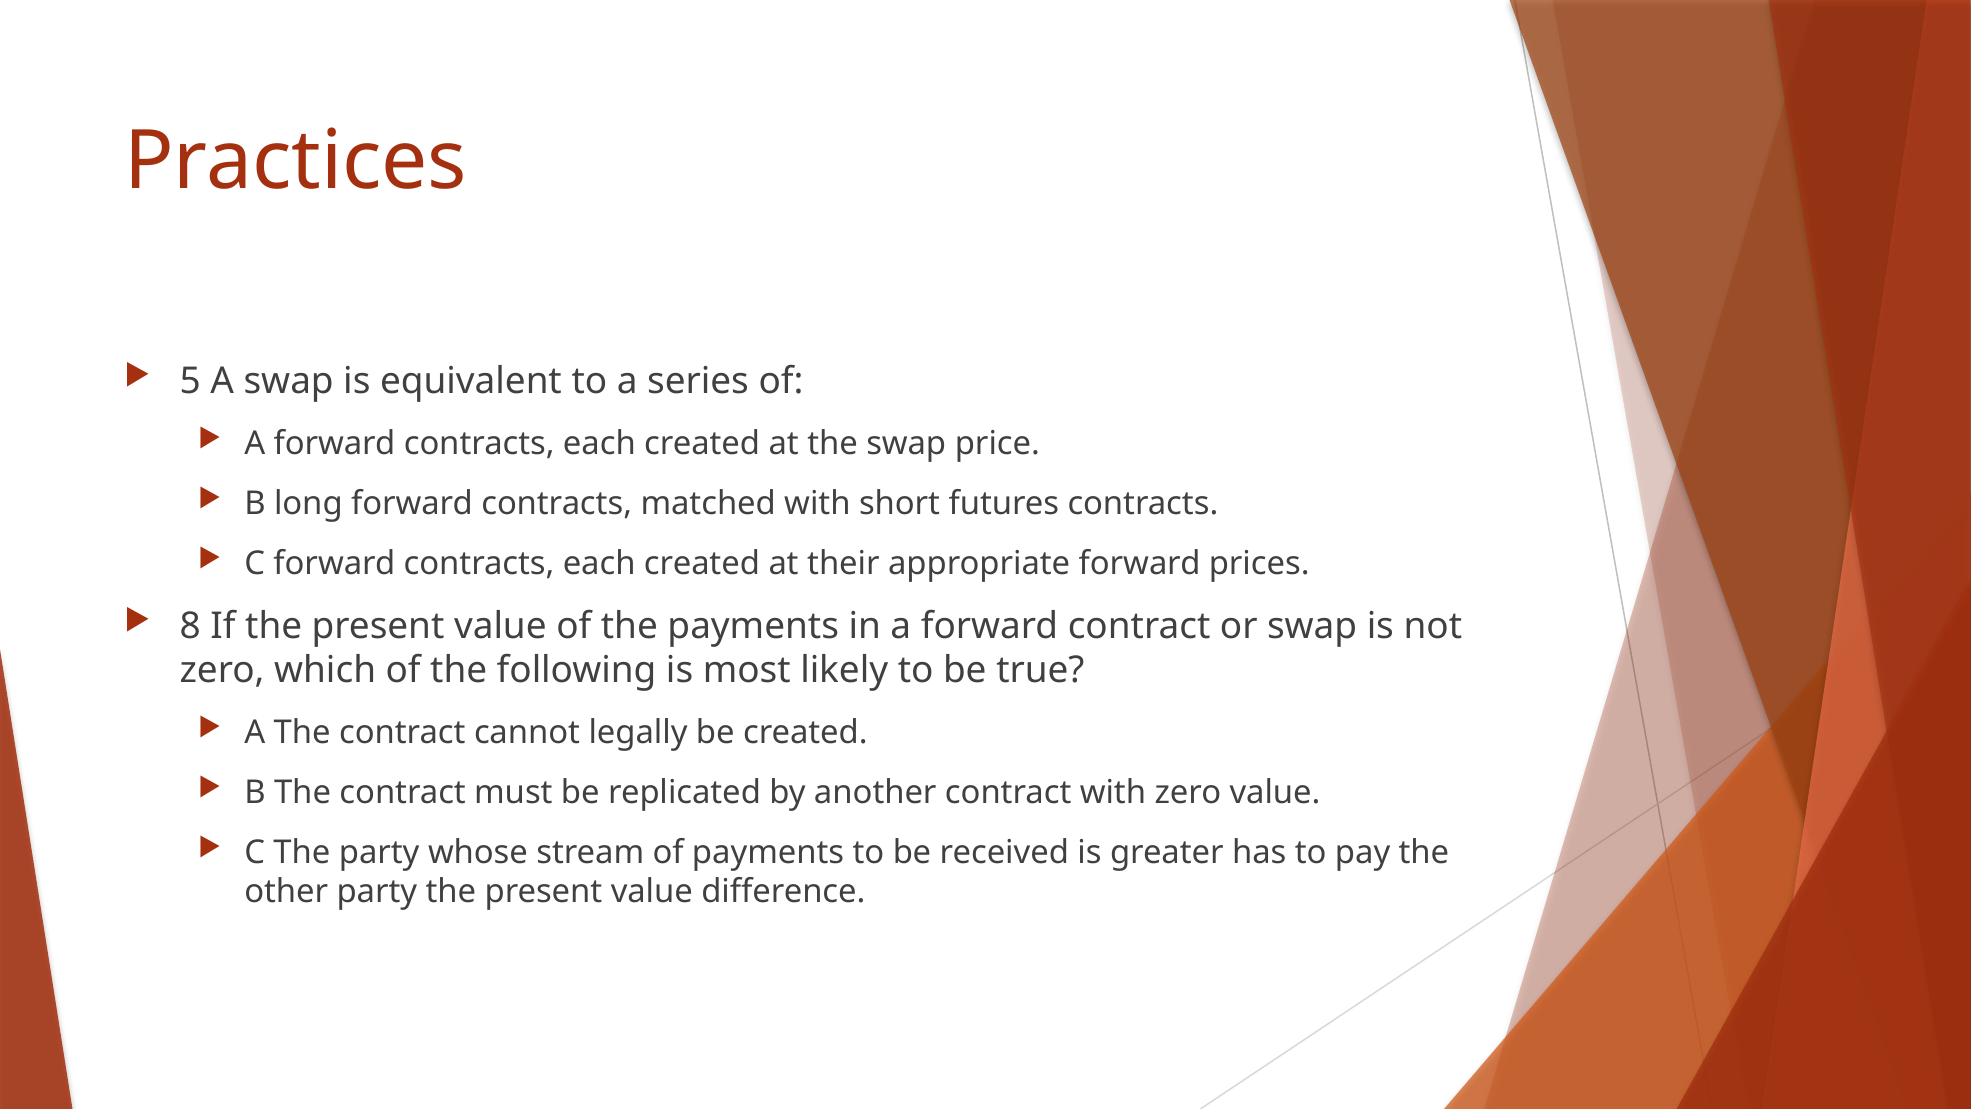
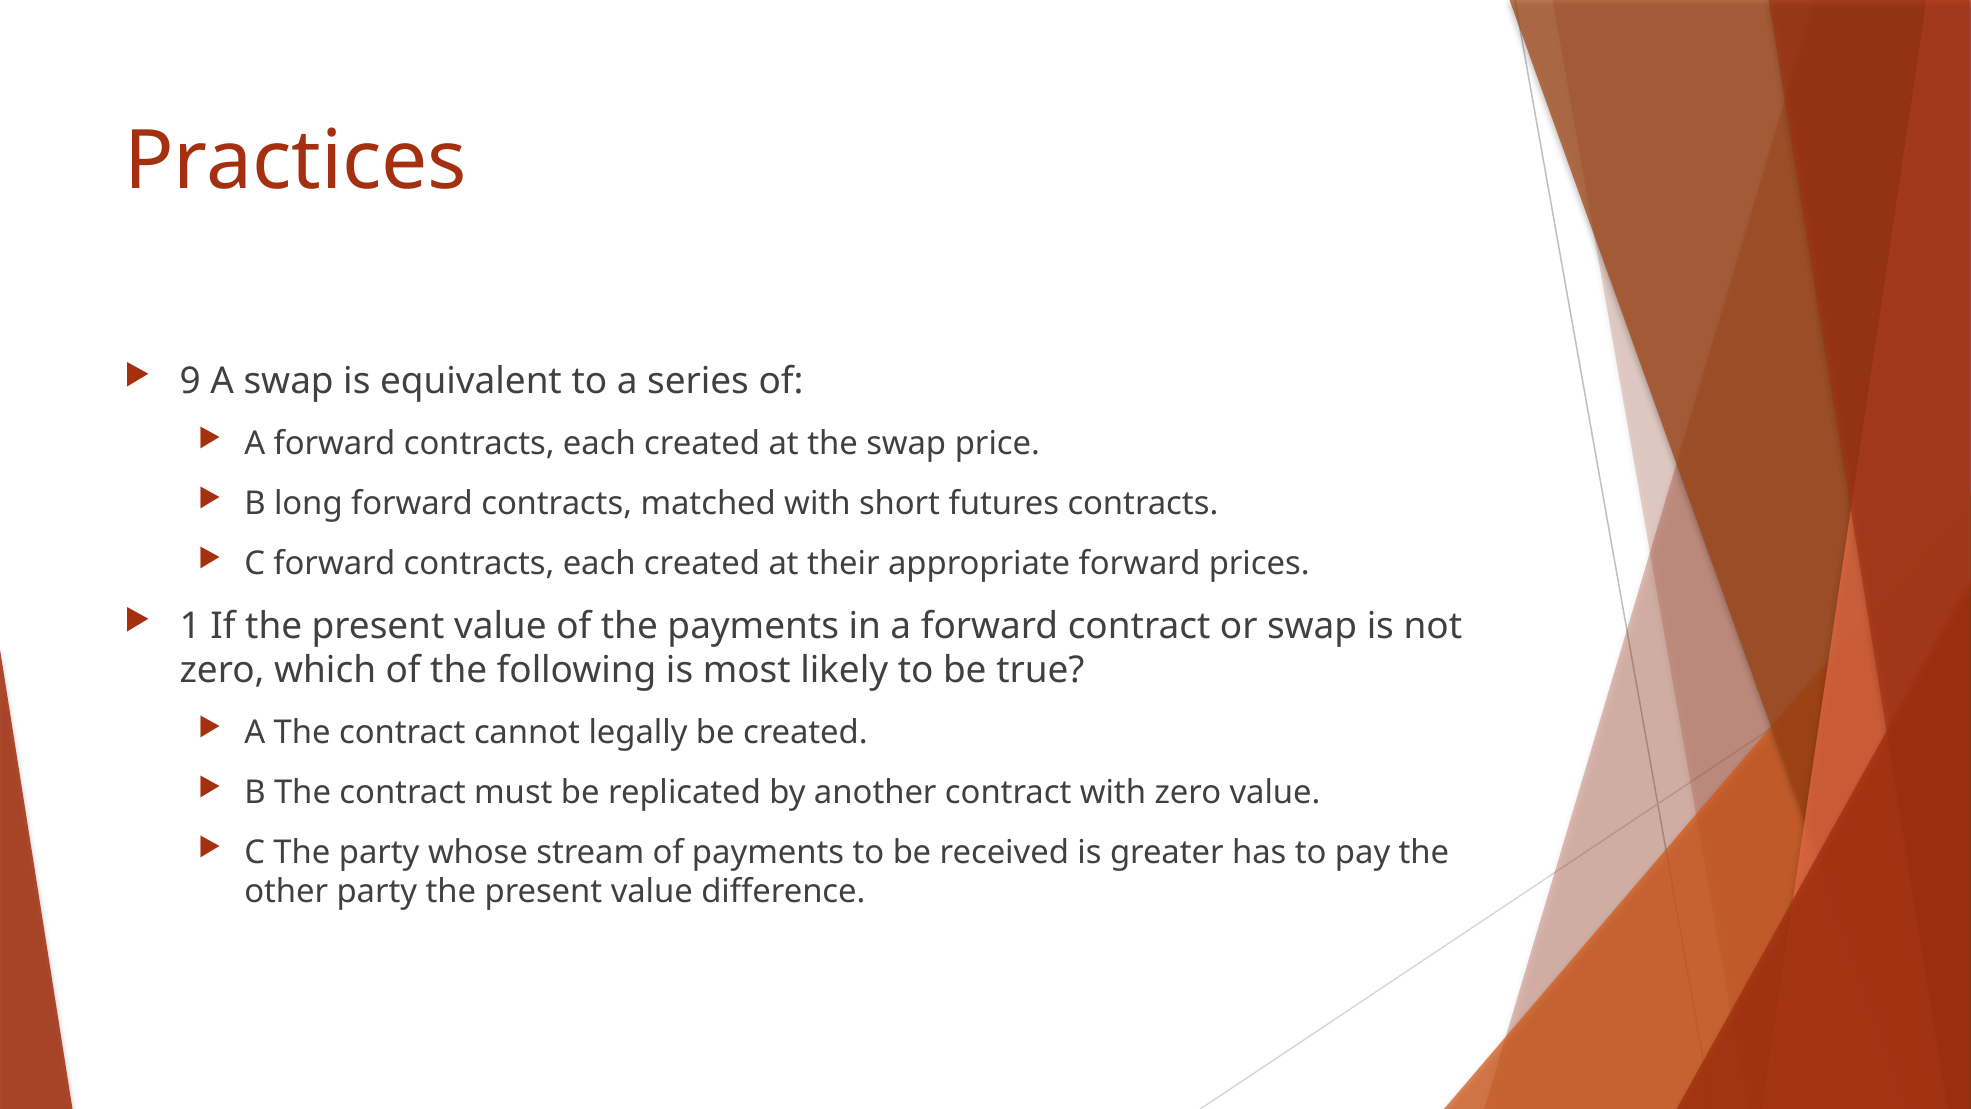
5: 5 -> 9
8: 8 -> 1
